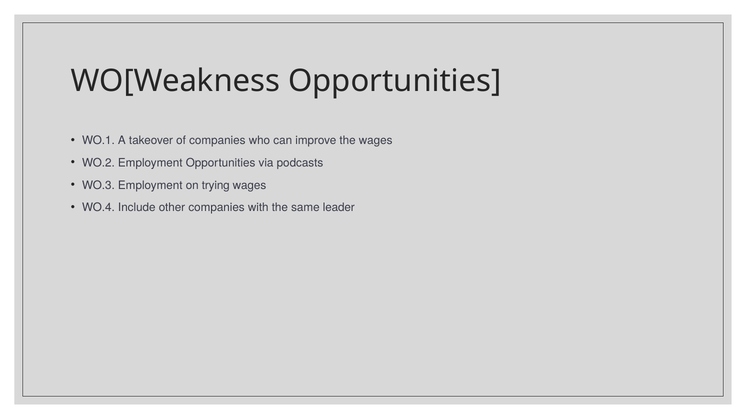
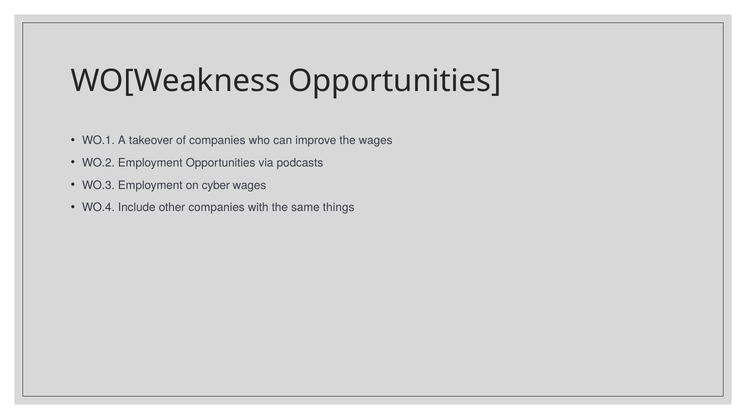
trying: trying -> cyber
leader: leader -> things
